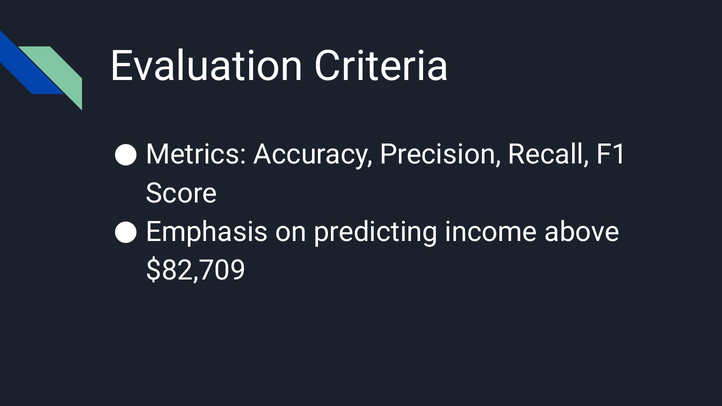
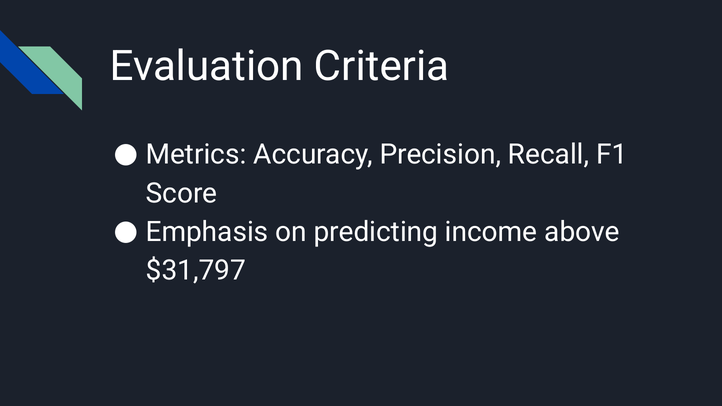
$82,709: $82,709 -> $31,797
